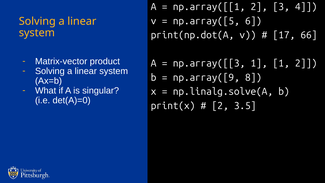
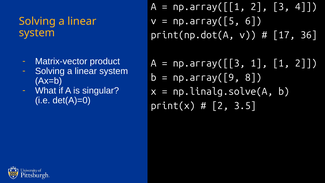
66: 66 -> 36
